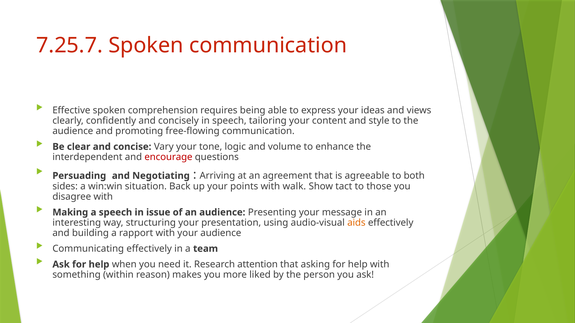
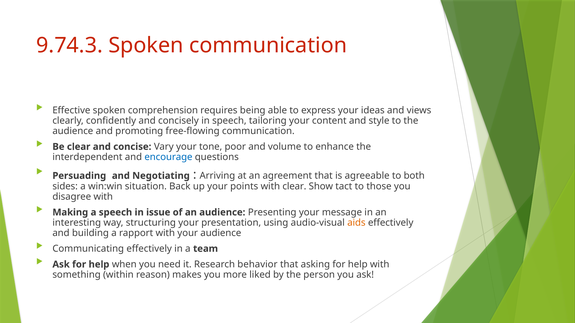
7.25.7: 7.25.7 -> 9.74.3
logic: logic -> poor
encourage colour: red -> blue
with walk: walk -> clear
attention: attention -> behavior
